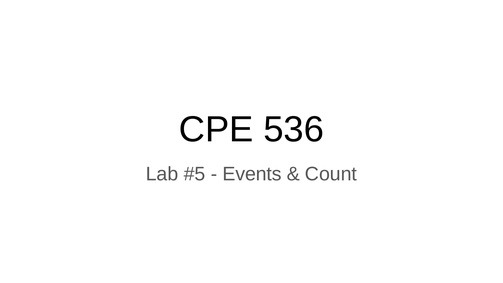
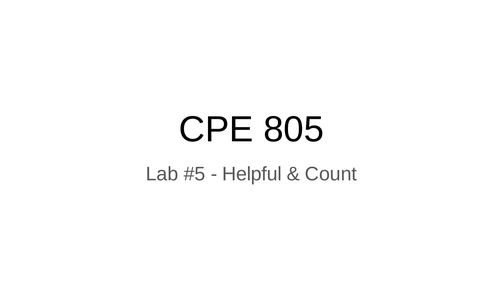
536: 536 -> 805
Events: Events -> Helpful
